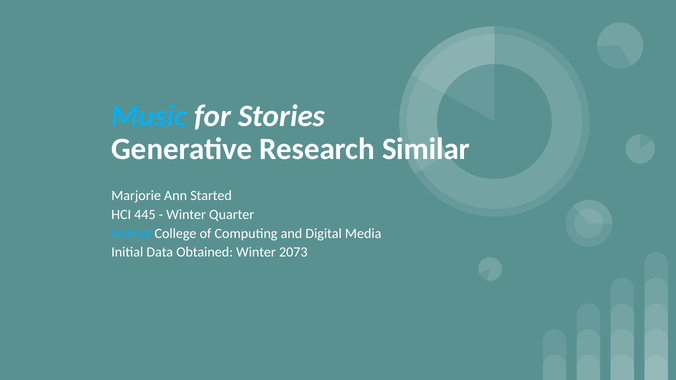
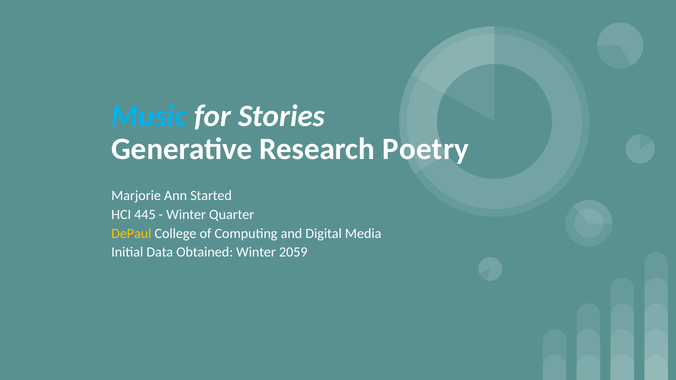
Similar: Similar -> Poetry
DePaul colour: light blue -> yellow
2073: 2073 -> 2059
